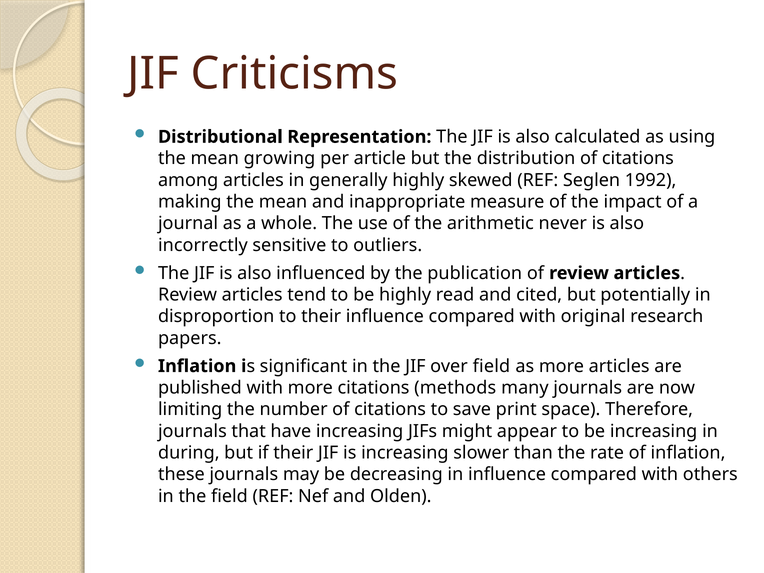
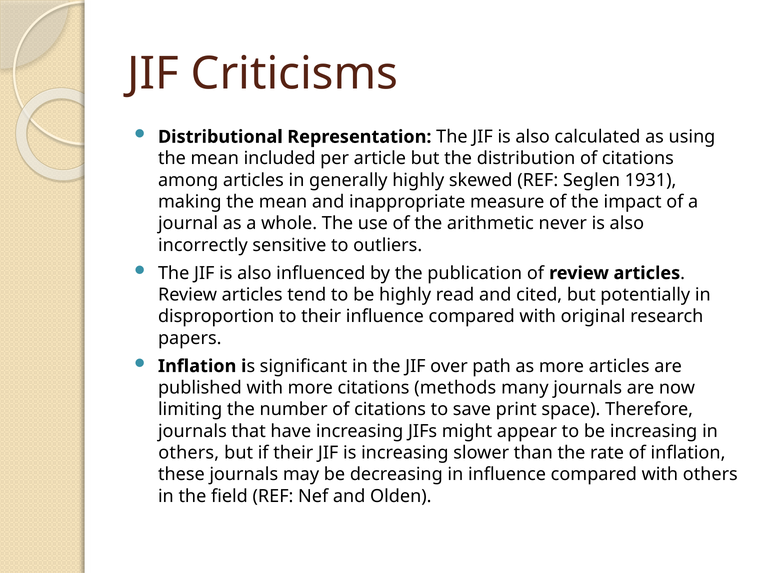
growing: growing -> included
1992: 1992 -> 1931
over field: field -> path
during at (189, 453): during -> others
